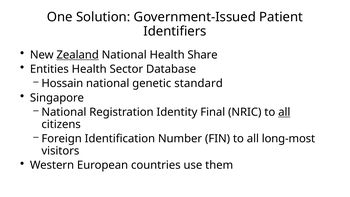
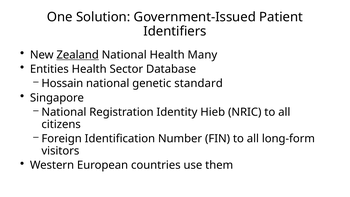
Share: Share -> Many
Final: Final -> Hieb
all at (284, 112) underline: present -> none
long-most: long-most -> long-form
